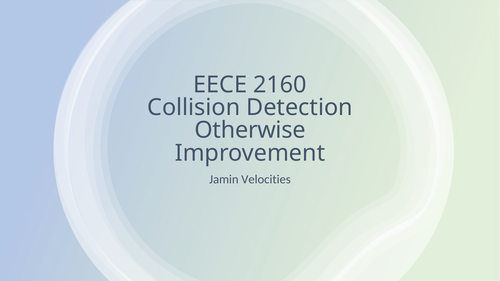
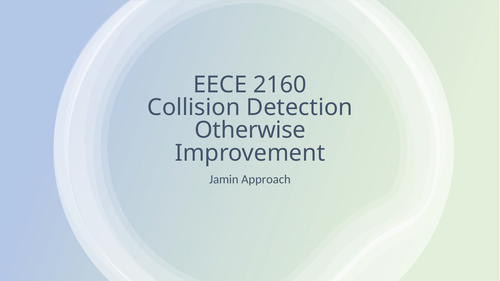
Velocities: Velocities -> Approach
